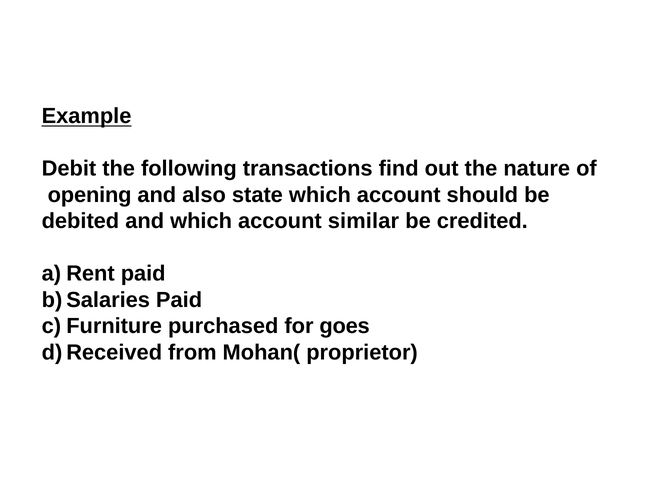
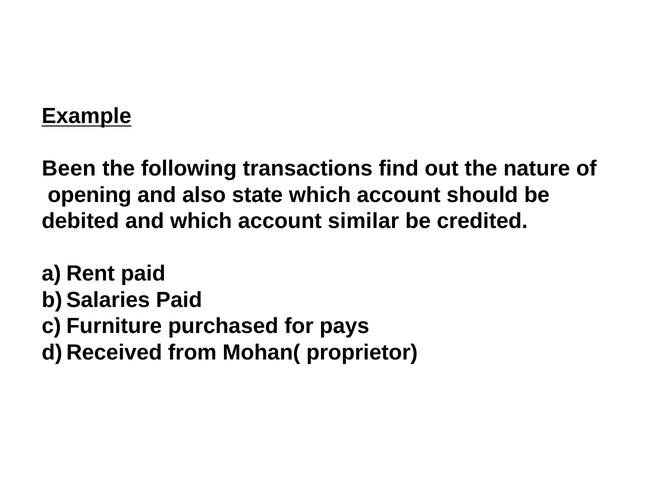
Debit: Debit -> Been
goes: goes -> pays
